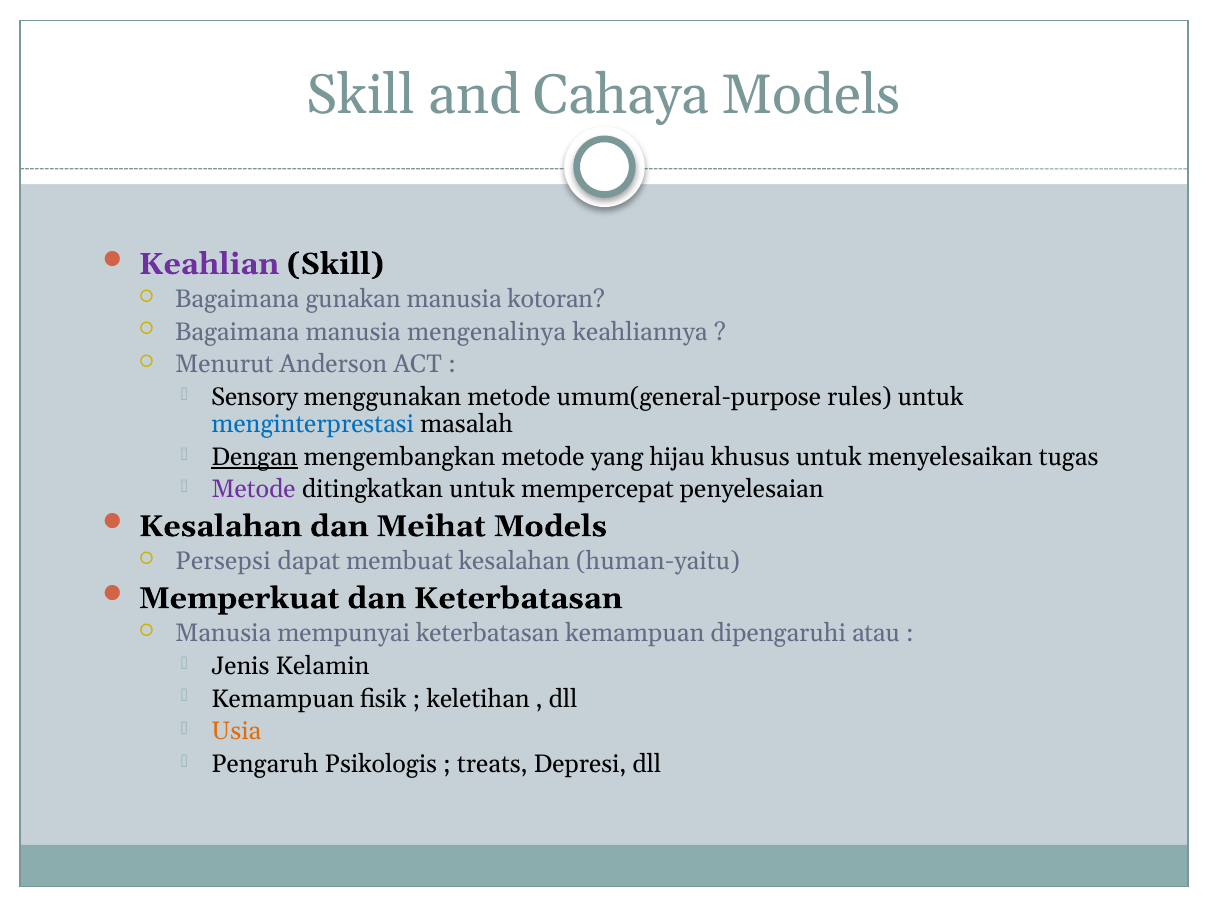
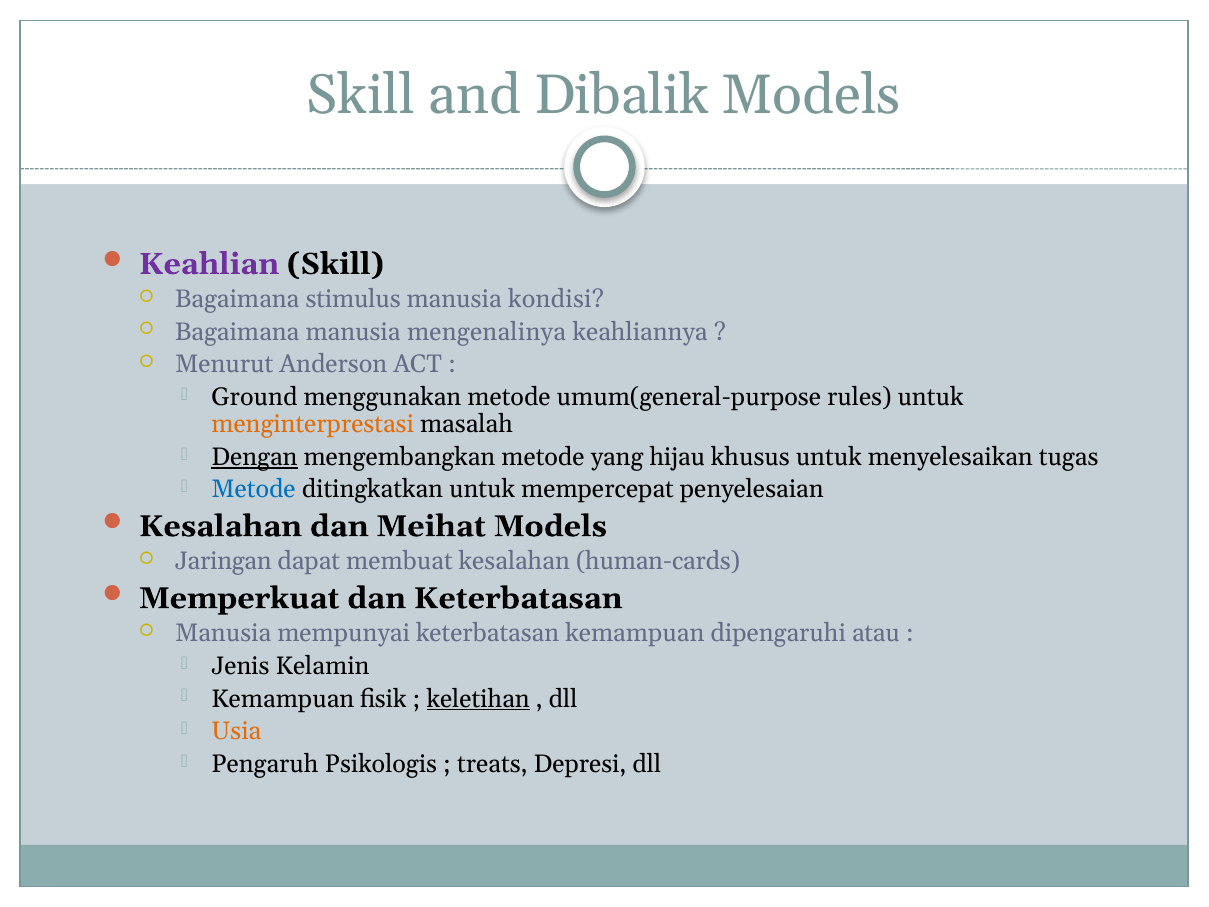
Cahaya: Cahaya -> Dibalik
gunakan: gunakan -> stimulus
kotoran: kotoran -> kondisi
Sensory: Sensory -> Ground
menginterprestasi colour: blue -> orange
Metode at (254, 489) colour: purple -> blue
Persepsi: Persepsi -> Jaringan
human-yaitu: human-yaitu -> human-cards
keletihan underline: none -> present
